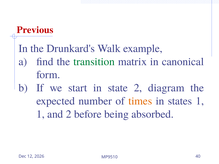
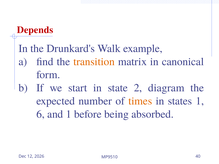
Previous: Previous -> Depends
transition colour: green -> orange
1 at (40, 114): 1 -> 6
and 2: 2 -> 1
